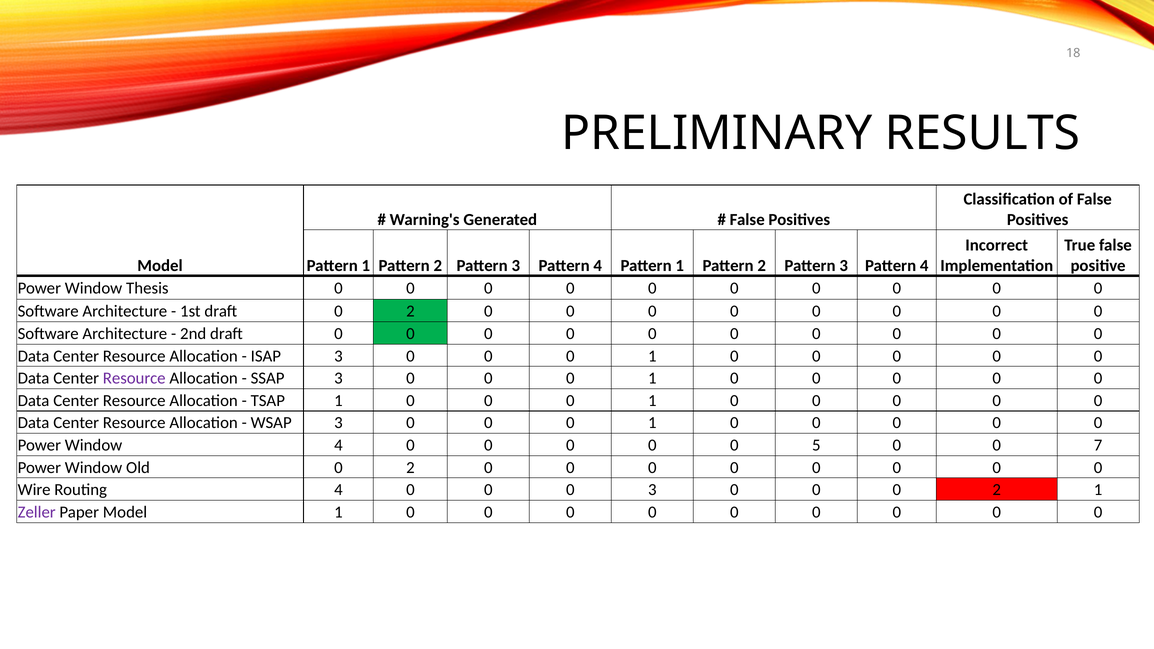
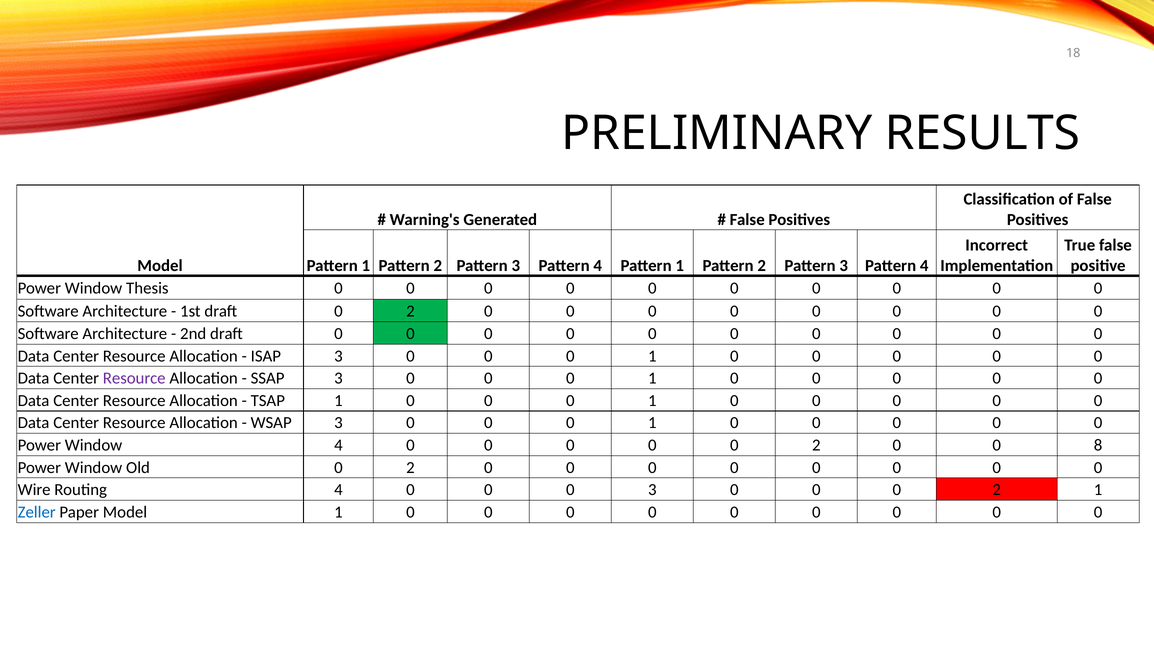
5 at (816, 445): 5 -> 2
7: 7 -> 8
Zeller colour: purple -> blue
